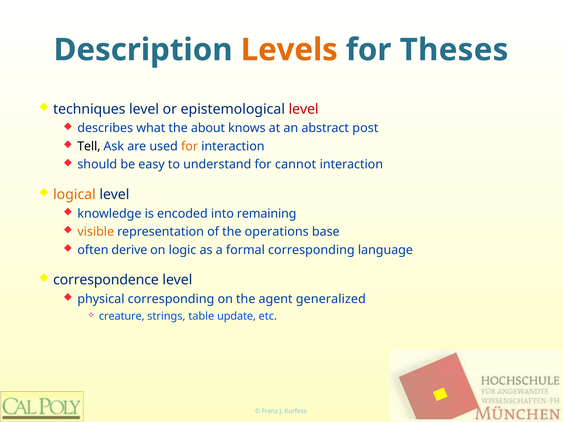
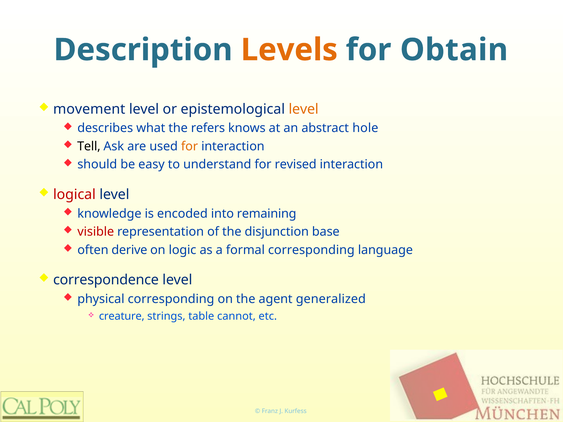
Theses: Theses -> Obtain
techniques: techniques -> movement
level at (304, 109) colour: red -> orange
about: about -> refers
post: post -> hole
cannot: cannot -> revised
logical colour: orange -> red
visible colour: orange -> red
operations: operations -> disjunction
update: update -> cannot
